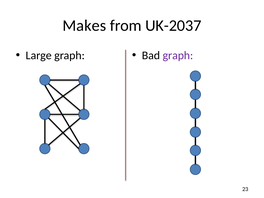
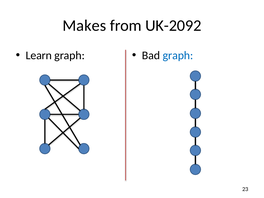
UK-2037: UK-2037 -> UK-2092
Large: Large -> Learn
graph at (178, 55) colour: purple -> blue
